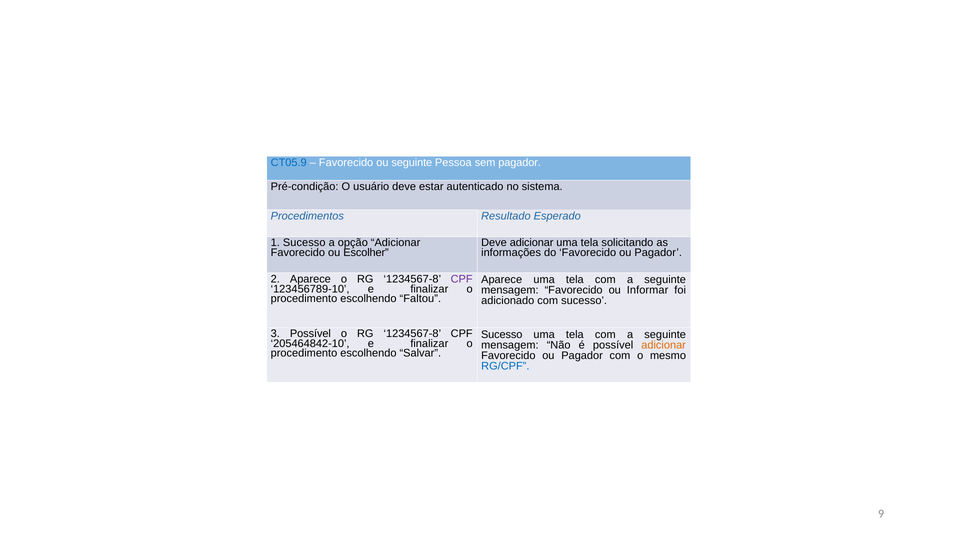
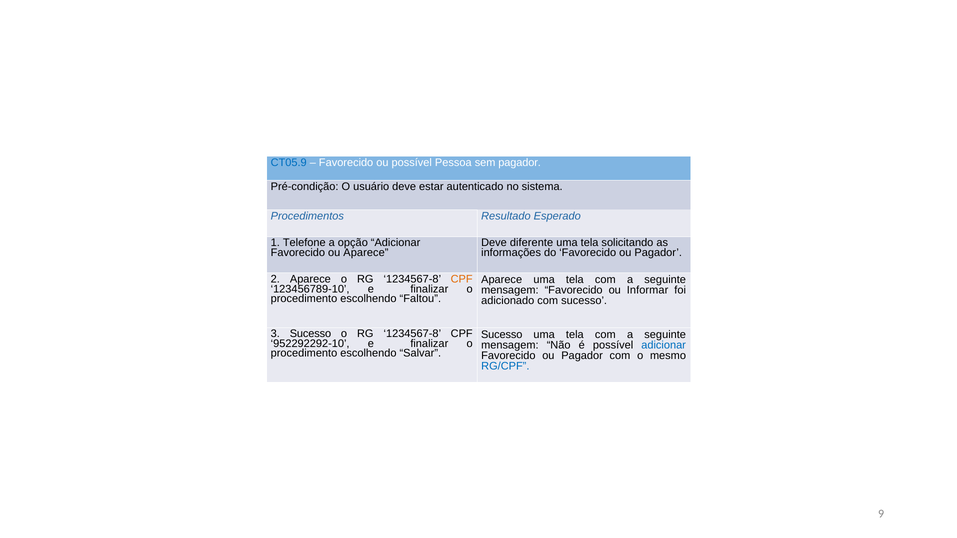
ou seguinte: seguinte -> possível
1 Sucesso: Sucesso -> Telefone
Deve adicionar: adicionar -> diferente
ou Escolher: Escolher -> Aparece
CPF at (462, 279) colour: purple -> orange
3 Possível: Possível -> Sucesso
205464842-10: 205464842-10 -> 952292292-10
adicionar at (664, 345) colour: orange -> blue
